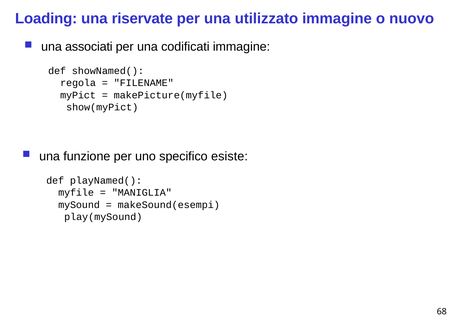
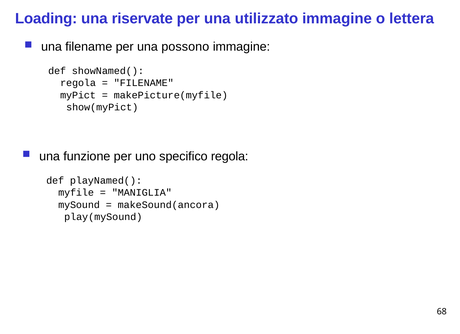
nuovo: nuovo -> lettera
una associati: associati -> filename
codificati: codificati -> possono
specifico esiste: esiste -> regola
makeSound(esempi: makeSound(esempi -> makeSound(ancora
